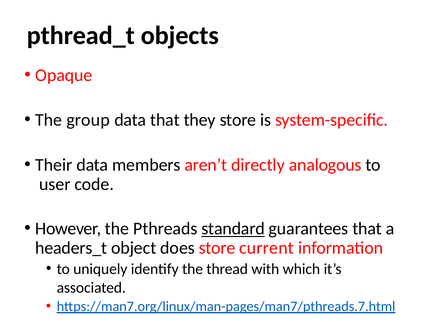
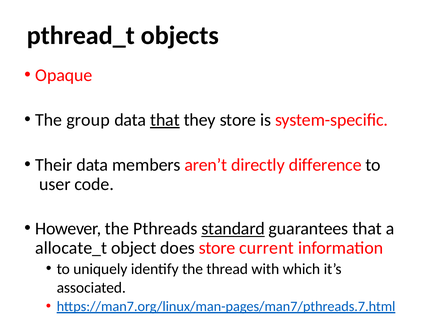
that at (165, 120) underline: none -> present
analogous: analogous -> difference
headers_t: headers_t -> allocate_t
